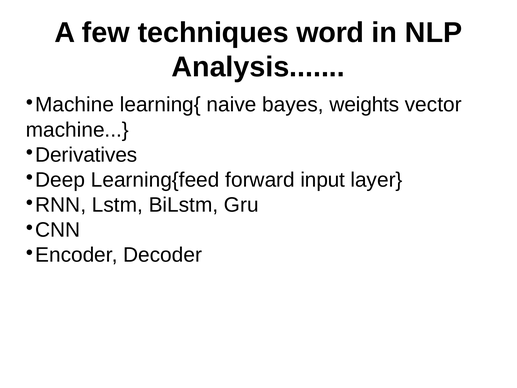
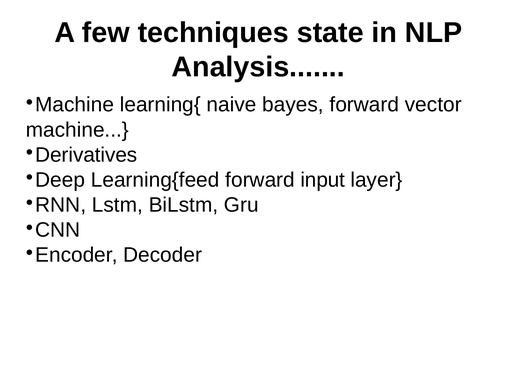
word: word -> state
bayes weights: weights -> forward
